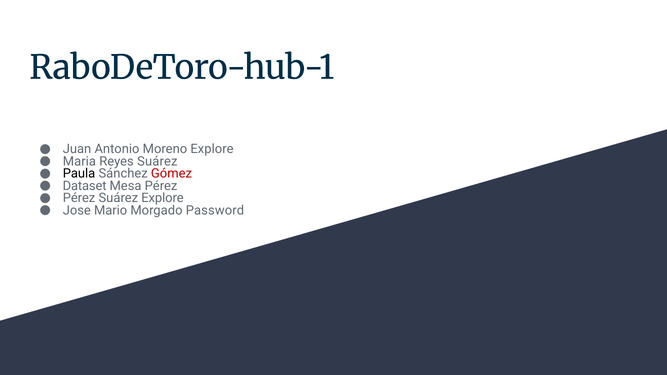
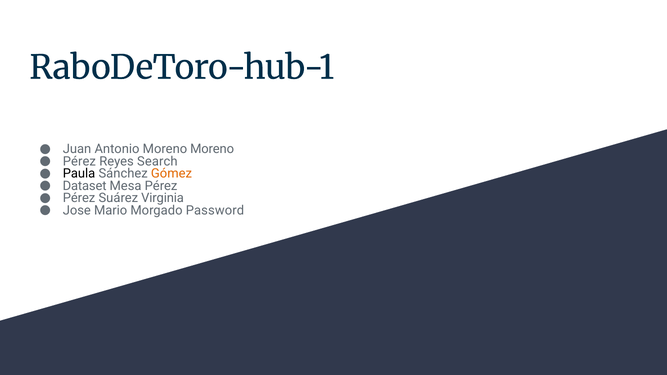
Moreno Explore: Explore -> Moreno
Maria at (79, 161): Maria -> Pérez
Reyes Suárez: Suárez -> Search
Gómez colour: red -> orange
Suárez Explore: Explore -> Virginia
